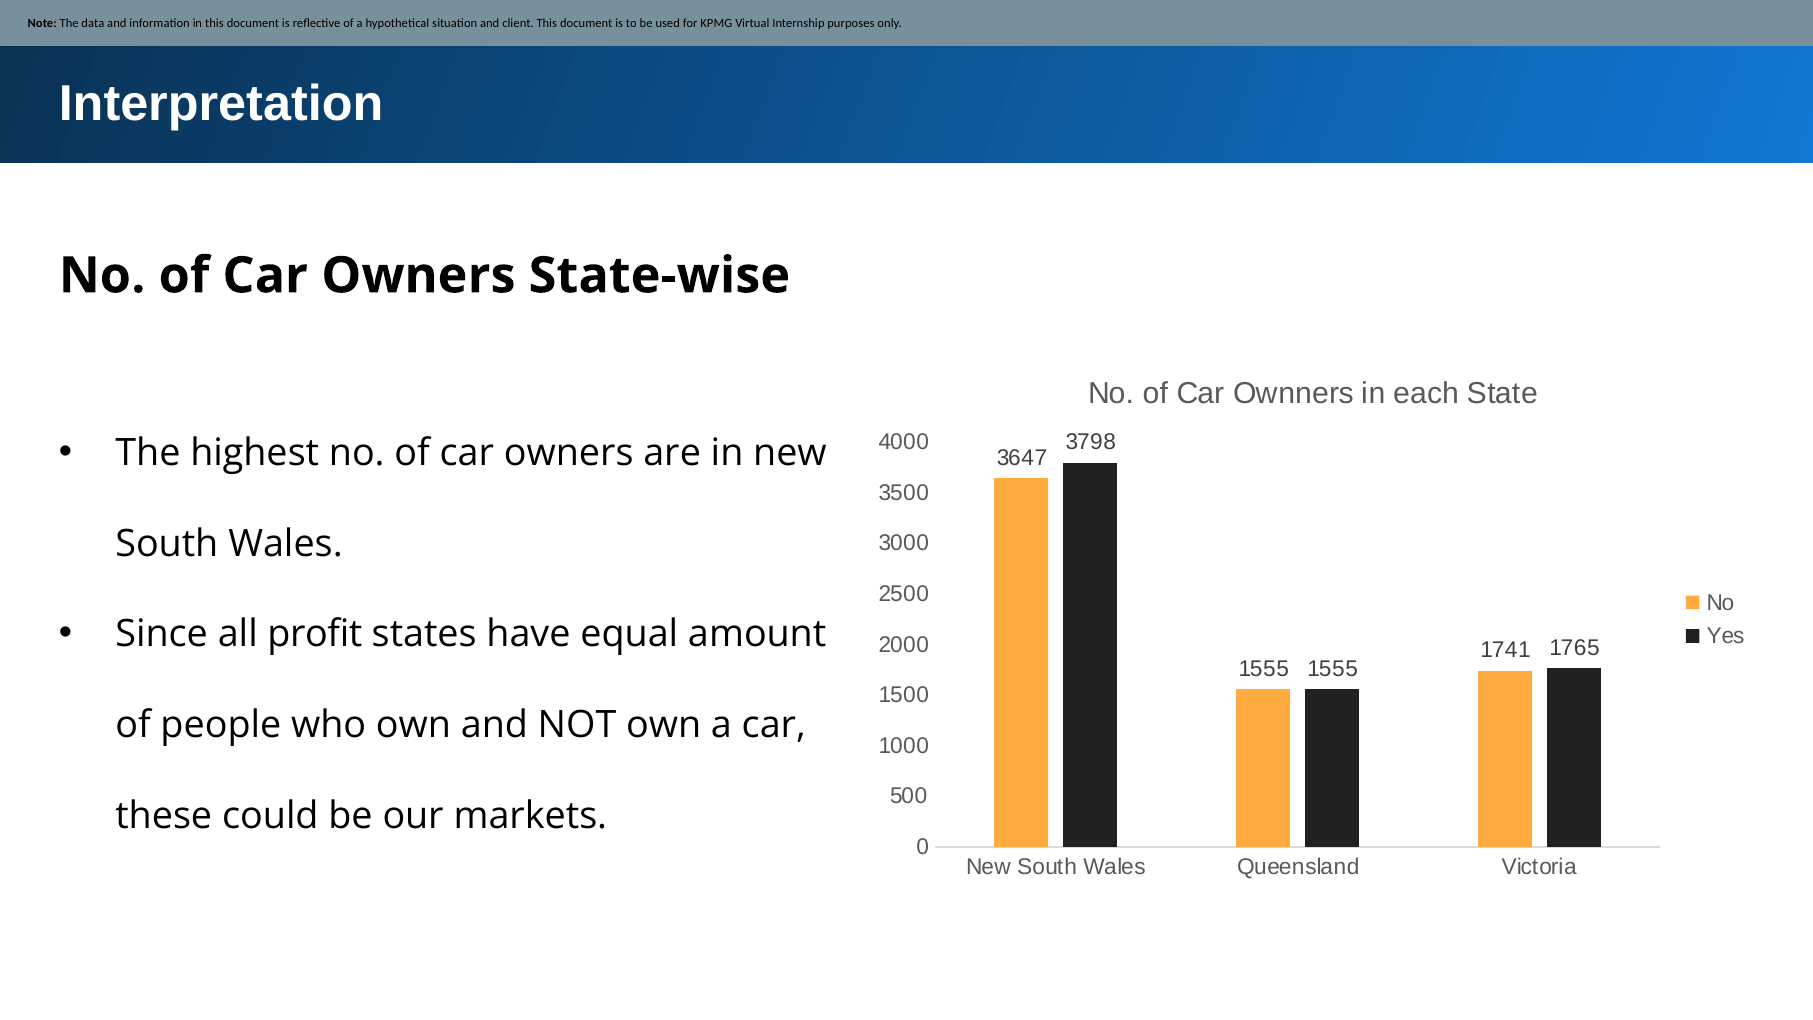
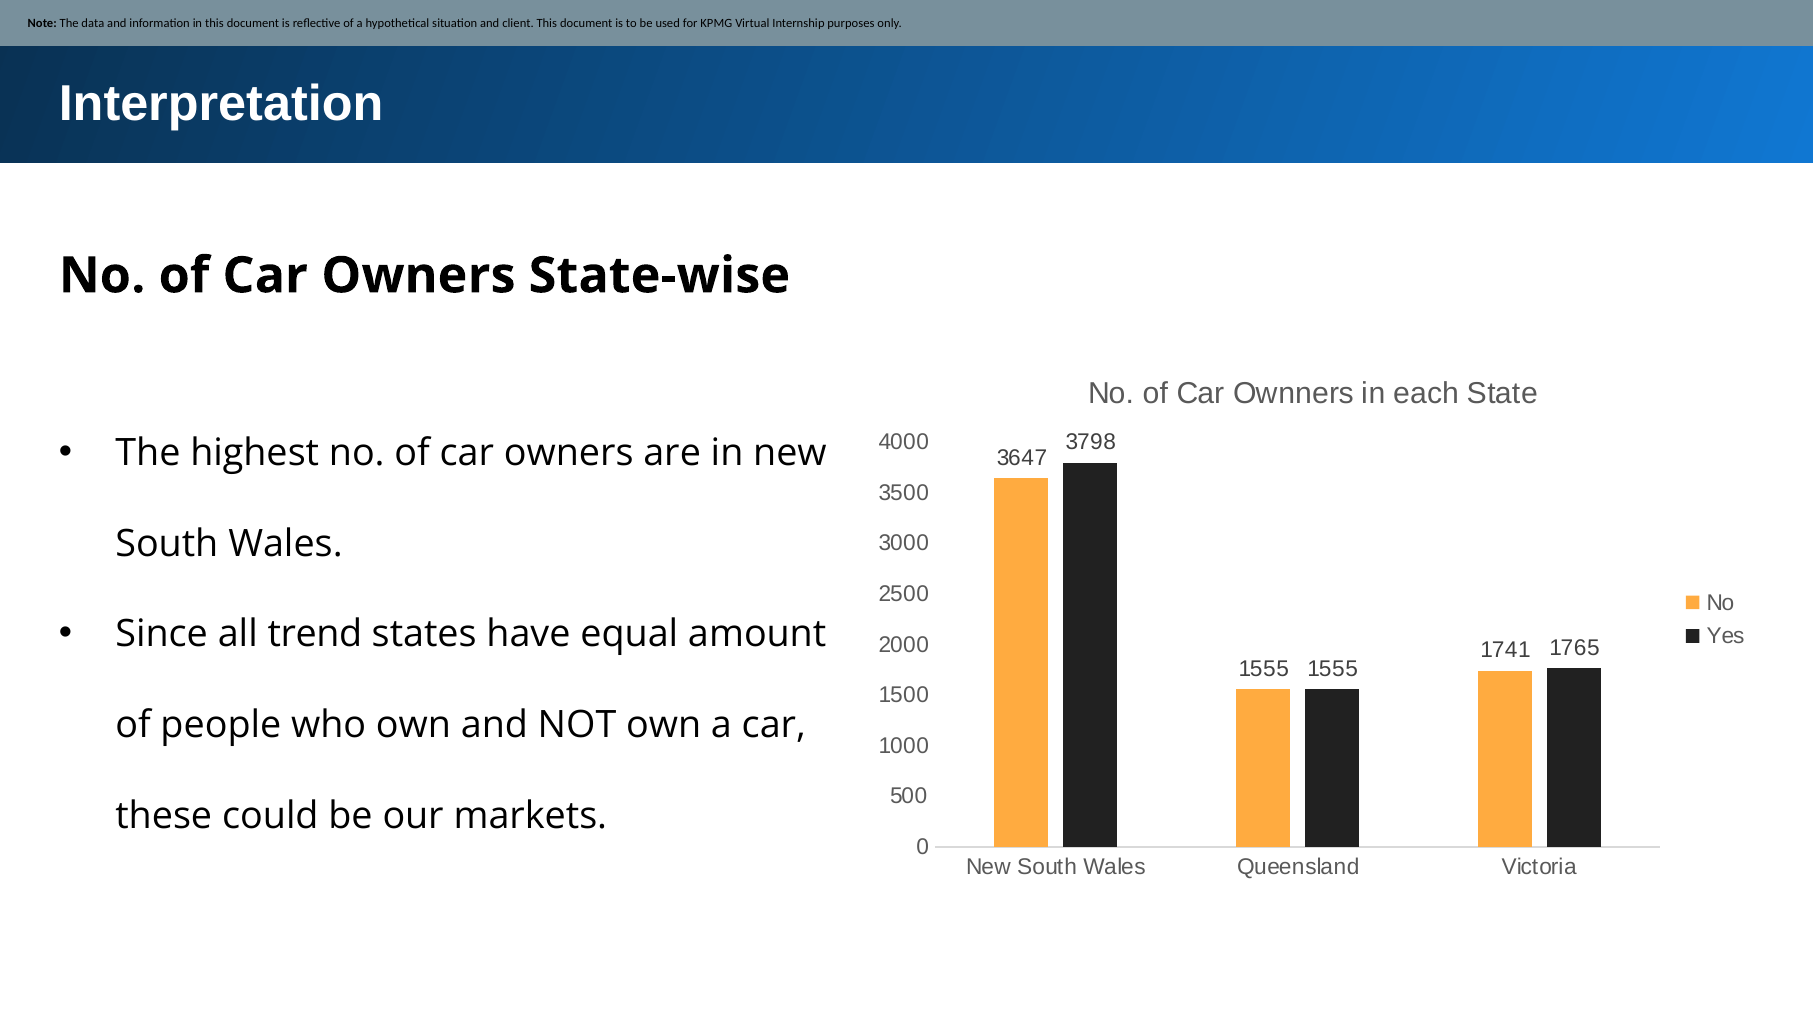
profit: profit -> trend
